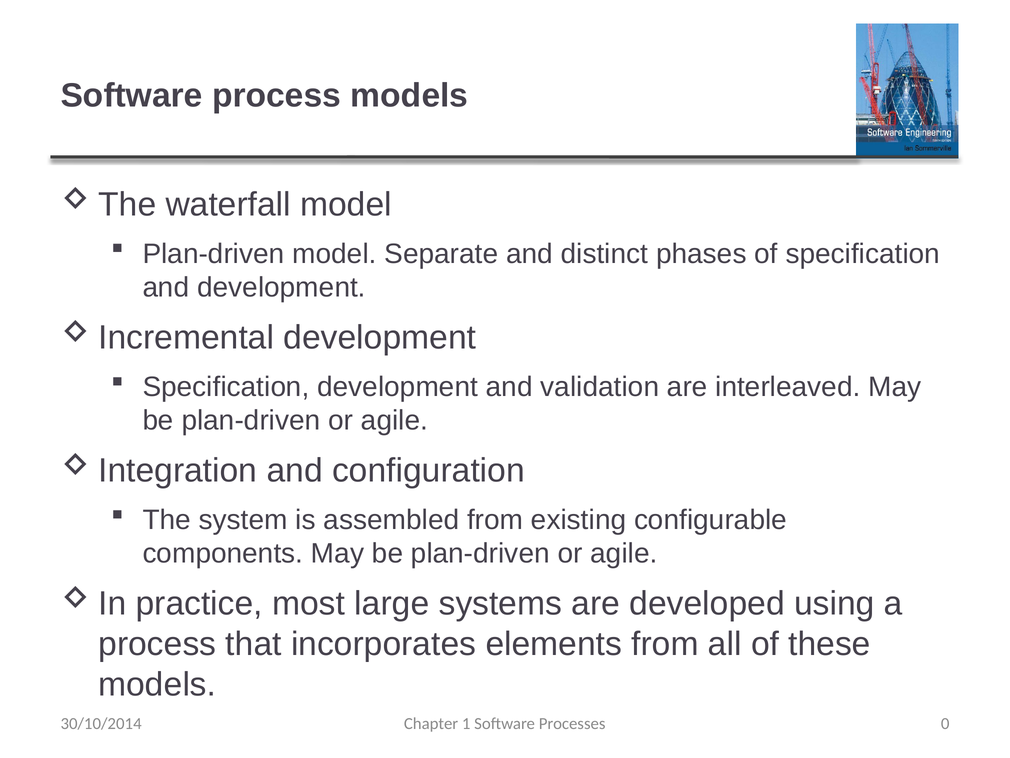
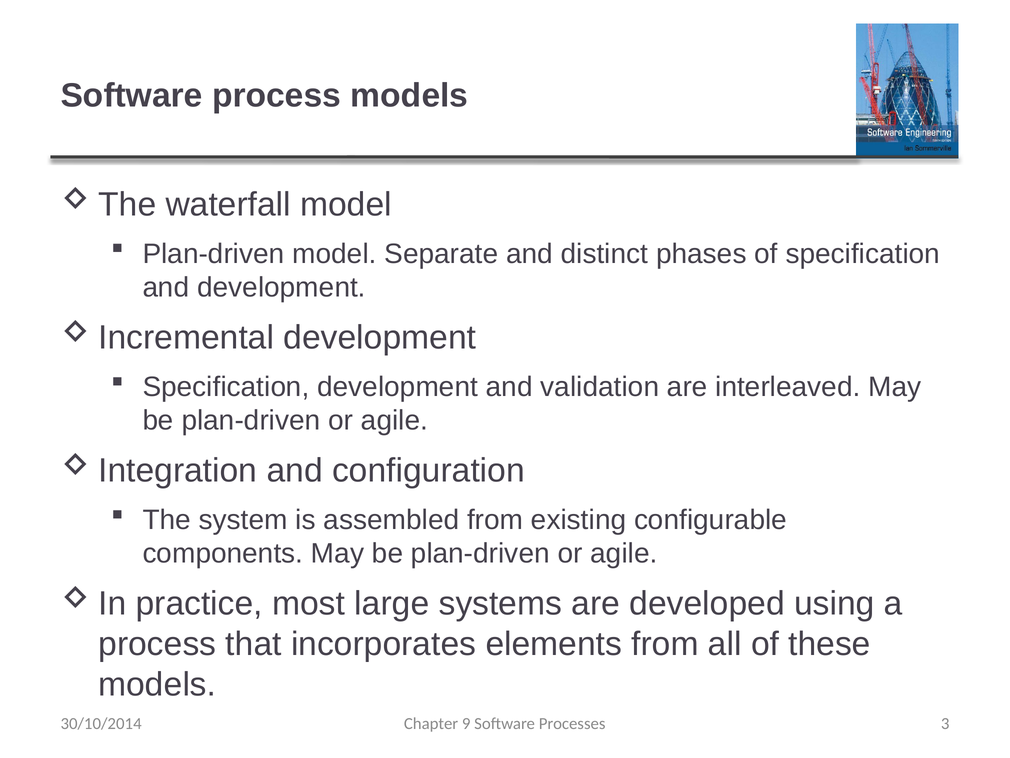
1: 1 -> 9
0: 0 -> 3
